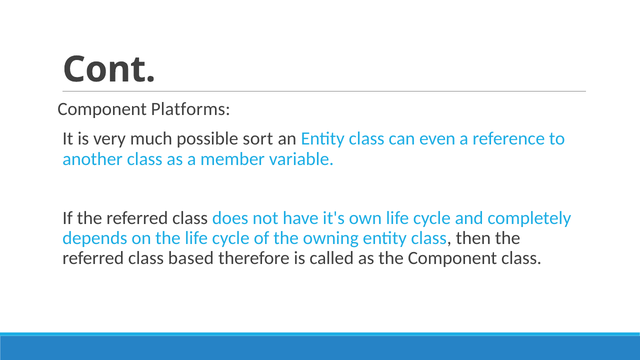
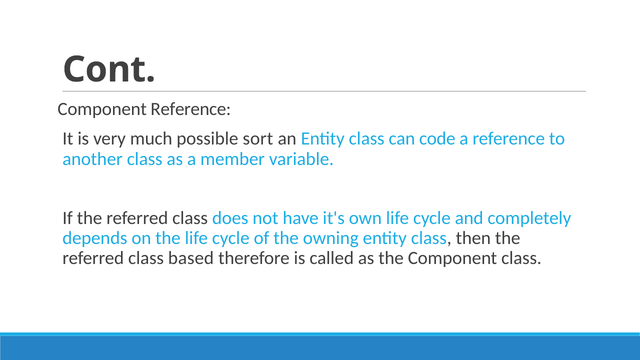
Component Platforms: Platforms -> Reference
even: even -> code
